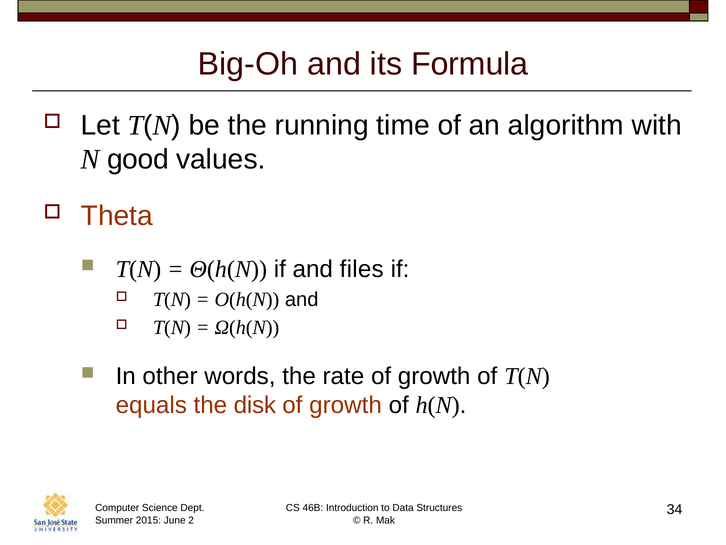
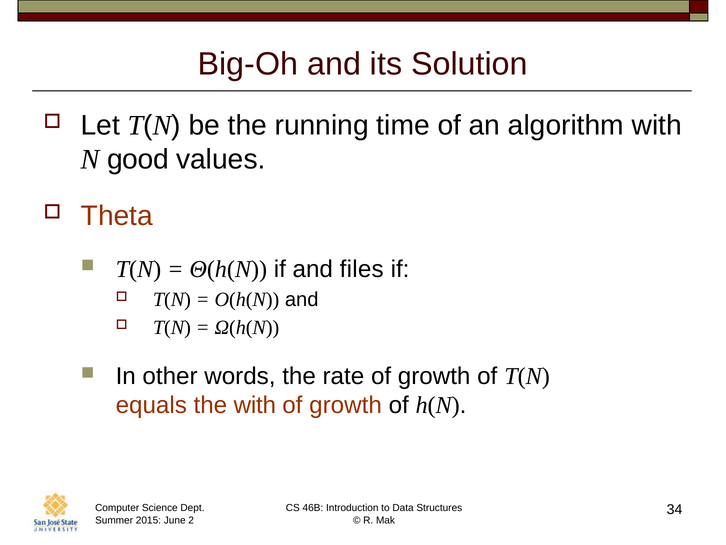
Formula: Formula -> Solution
the disk: disk -> with
